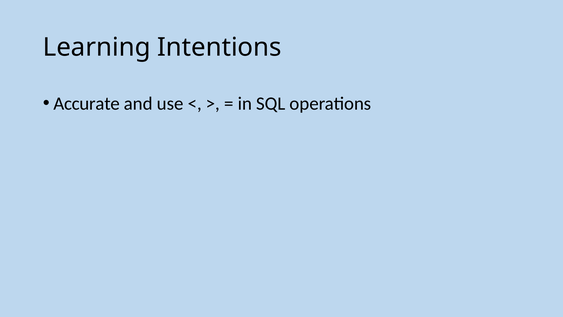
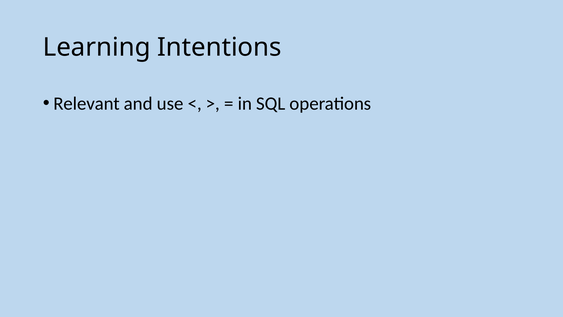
Accurate: Accurate -> Relevant
